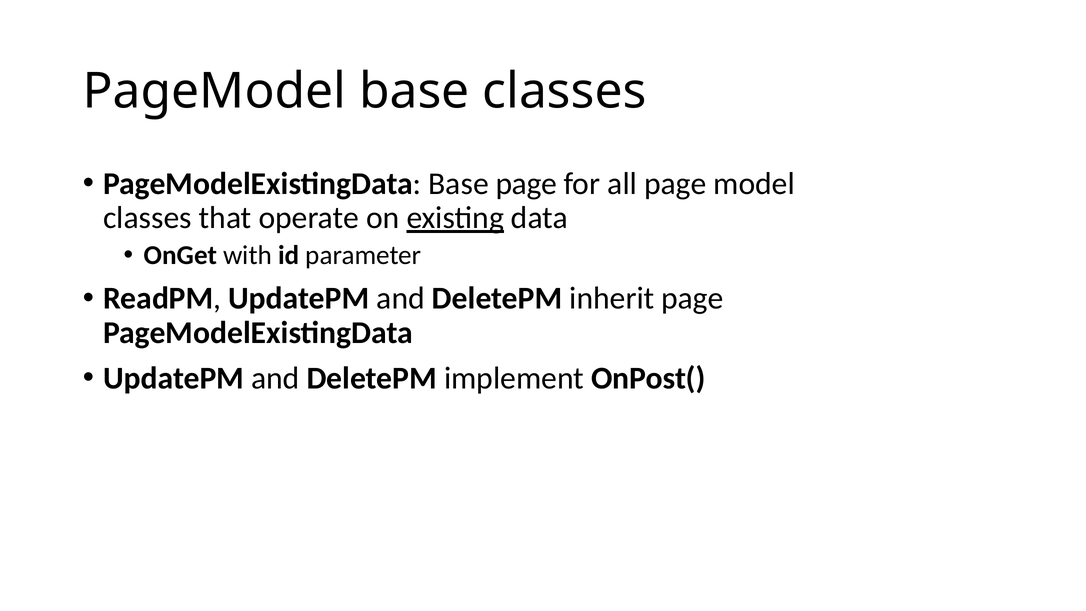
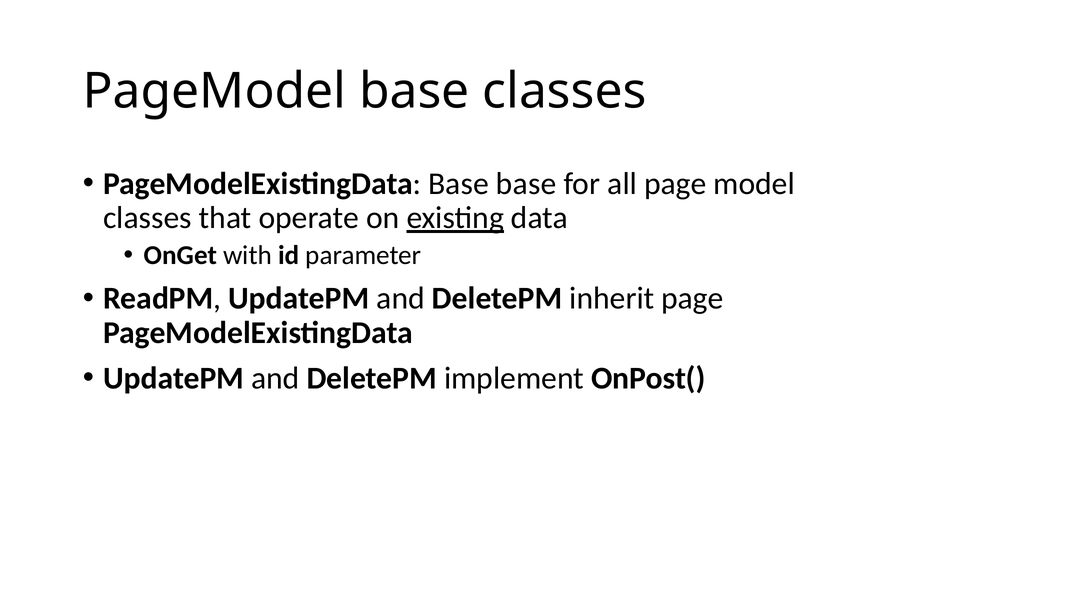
Base page: page -> base
